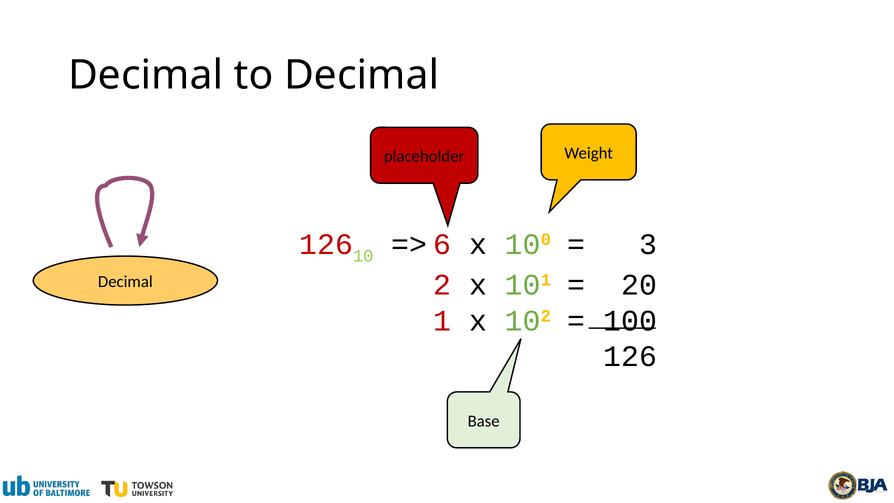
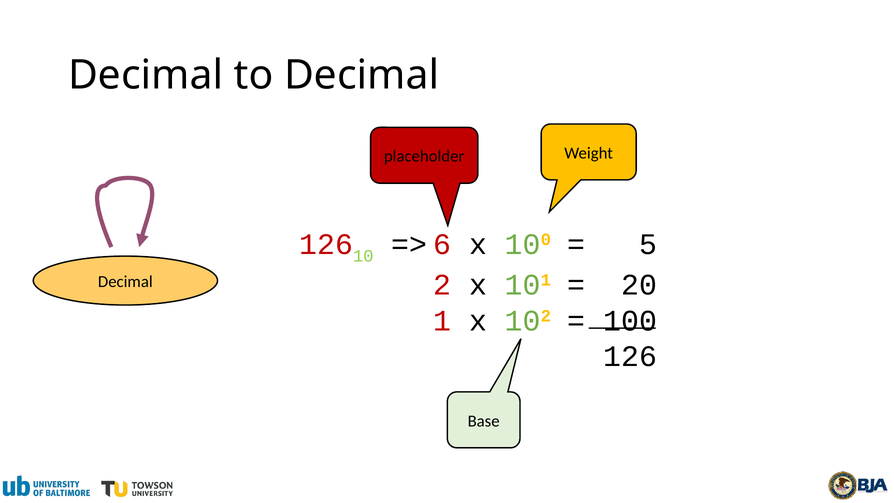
3: 3 -> 5
